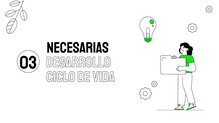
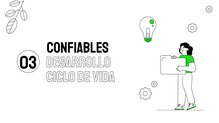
NECESARIAS: NECESARIAS -> CONFIABLES
